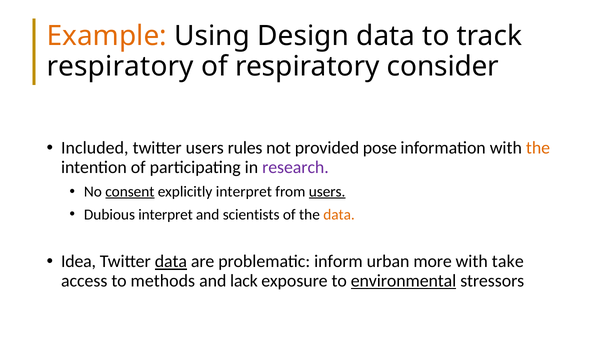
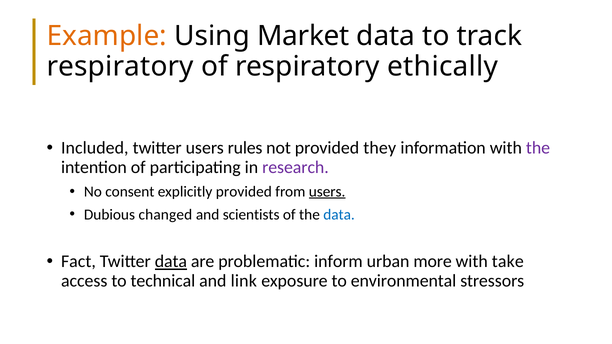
Design: Design -> Market
consider: consider -> ethically
pose: pose -> they
the at (538, 148) colour: orange -> purple
consent underline: present -> none
explicitly interpret: interpret -> provided
Dubious interpret: interpret -> changed
data at (339, 215) colour: orange -> blue
Idea: Idea -> Fact
methods: methods -> technical
lack: lack -> link
environmental underline: present -> none
